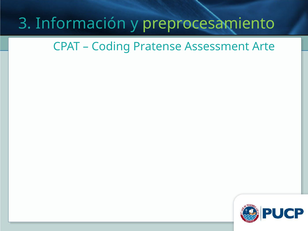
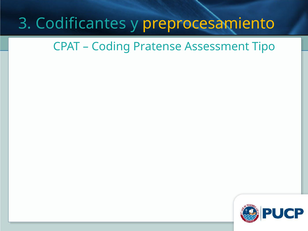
Información: Información -> Codificantes
preprocesamiento colour: light green -> yellow
Arte: Arte -> Tipo
